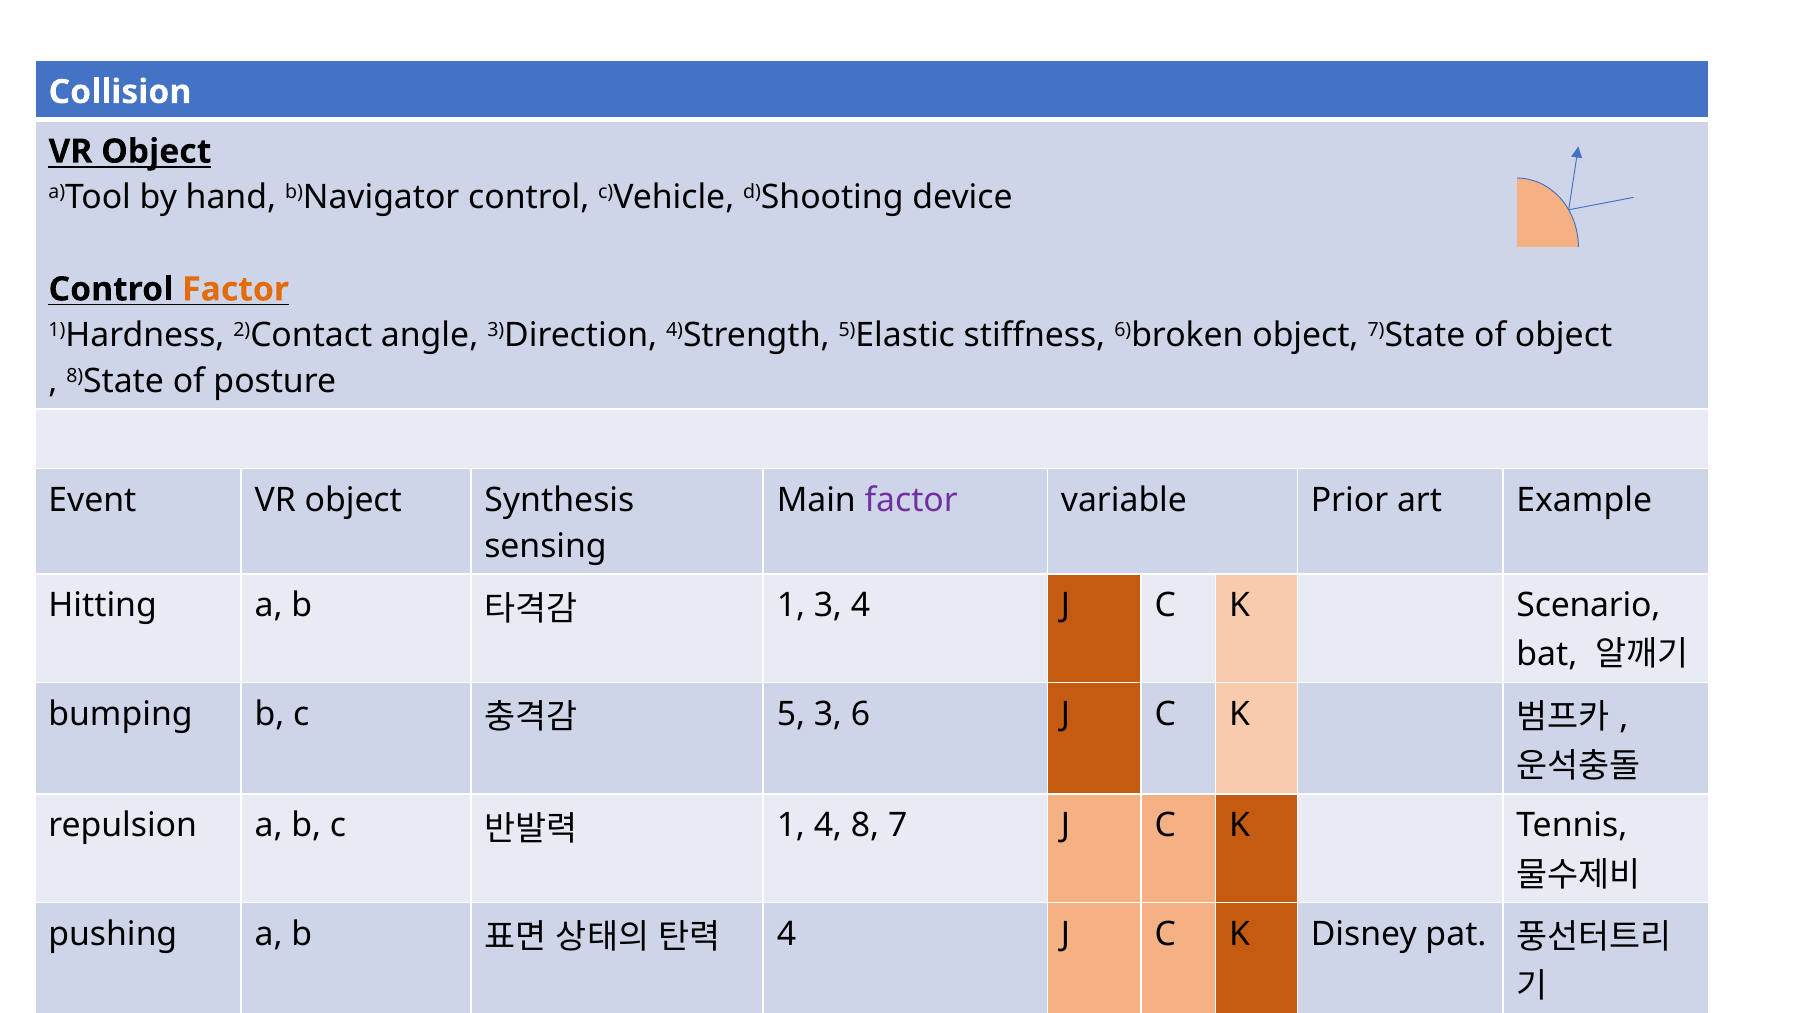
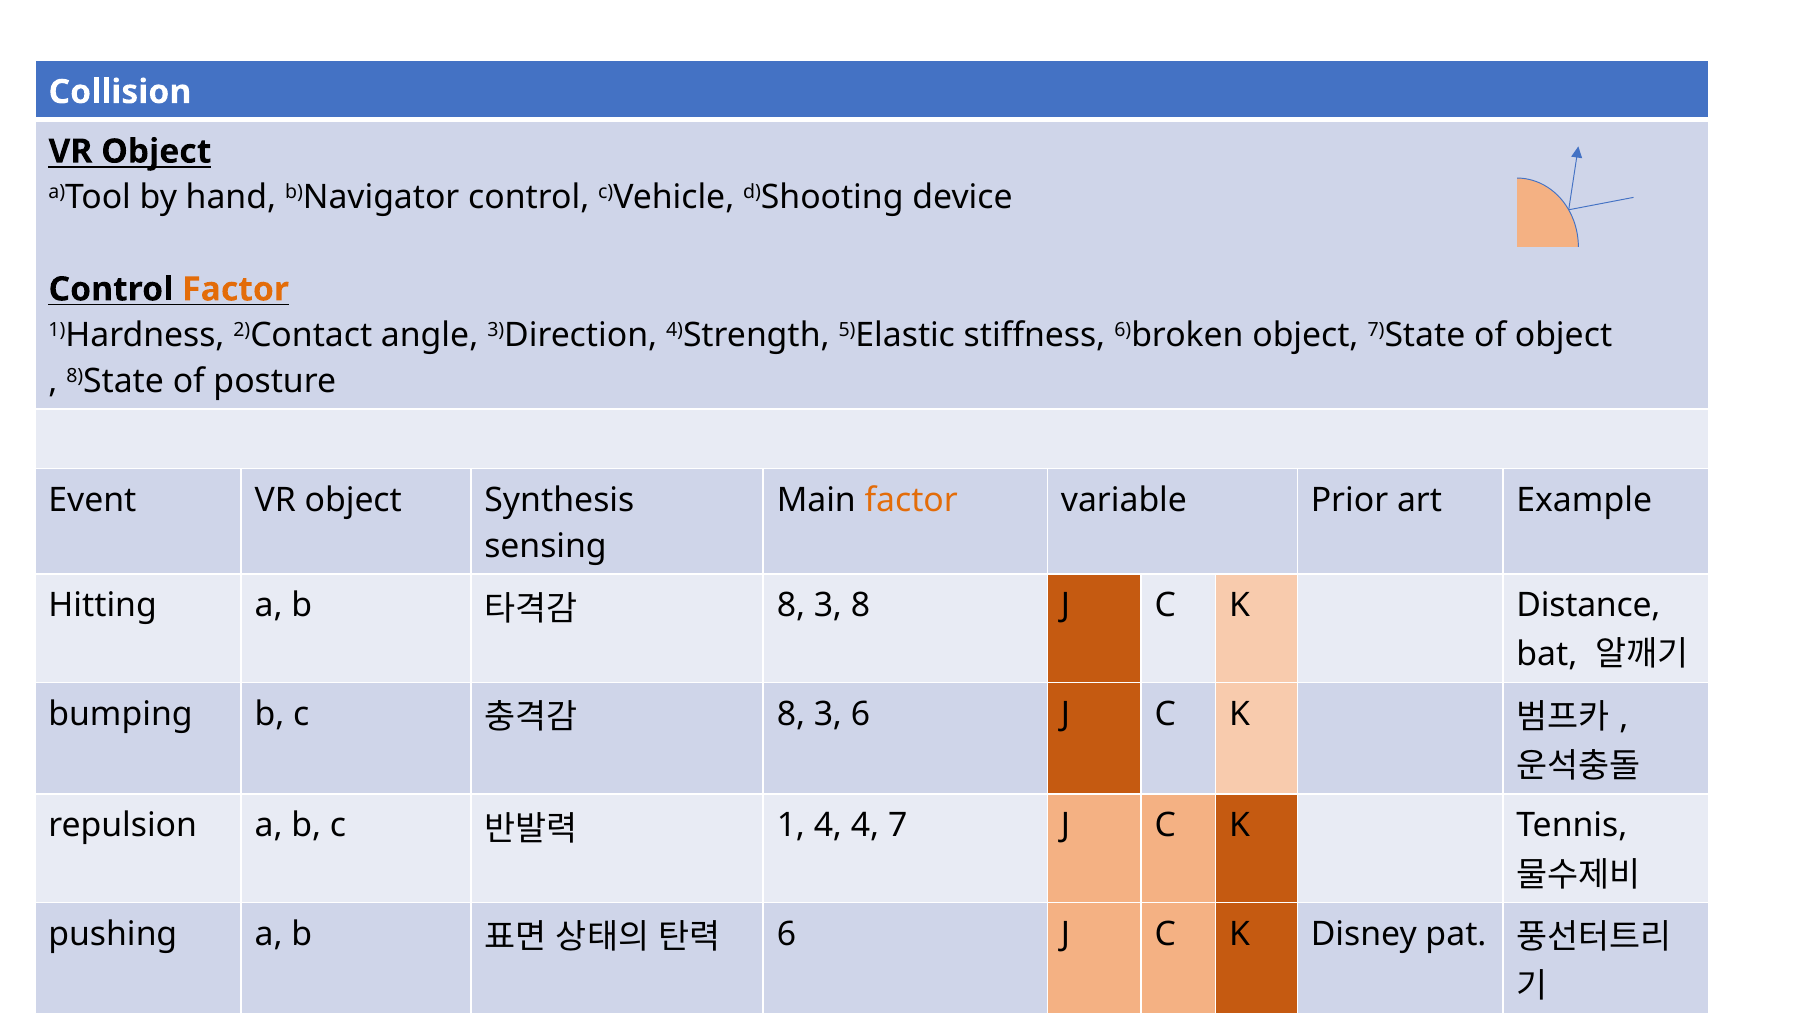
factor at (911, 500) colour: purple -> orange
1 at (791, 606): 1 -> 8
3 4: 4 -> 8
Scenario: Scenario -> Distance
5 at (791, 714): 5 -> 8
4 8: 8 -> 4
4 at (786, 934): 4 -> 6
